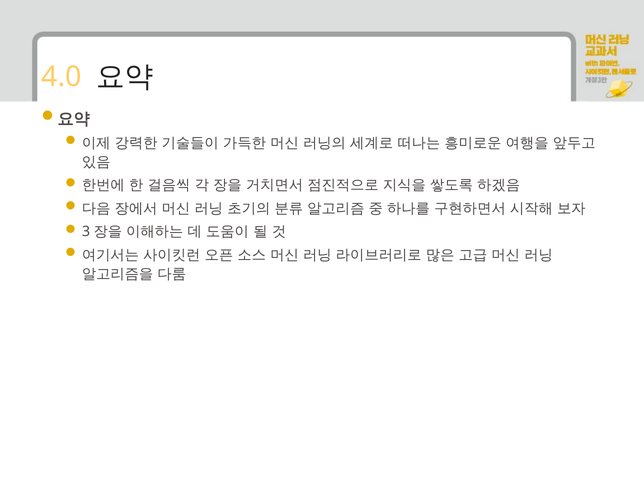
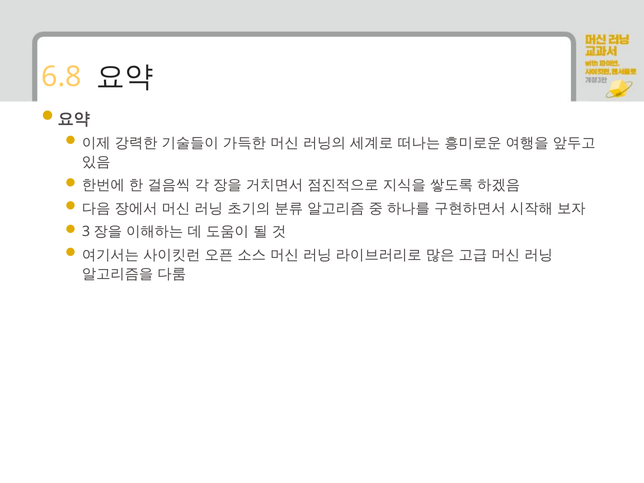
4.0: 4.0 -> 6.8
